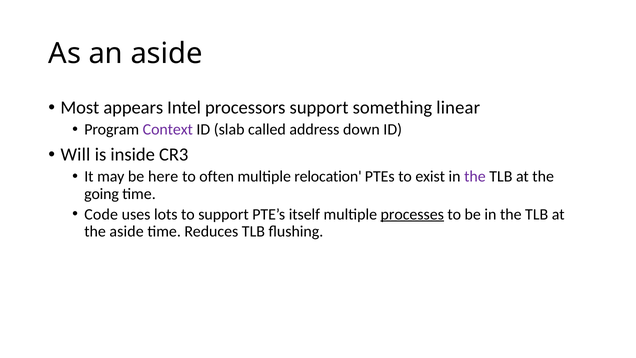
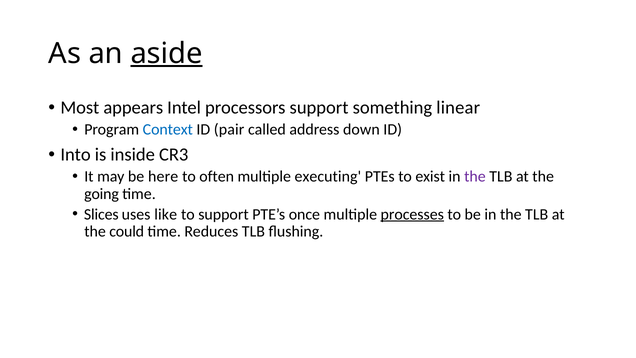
aside at (167, 53) underline: none -> present
Context colour: purple -> blue
slab: slab -> pair
Will: Will -> Into
relocation: relocation -> executing
Code: Code -> Slices
lots: lots -> like
itself: itself -> once
the aside: aside -> could
